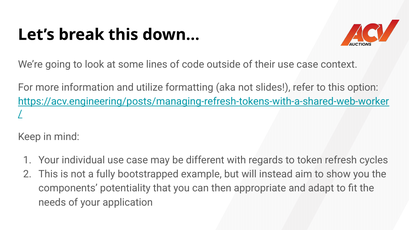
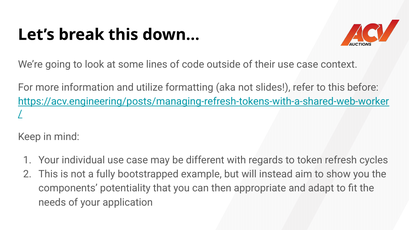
option: option -> before
